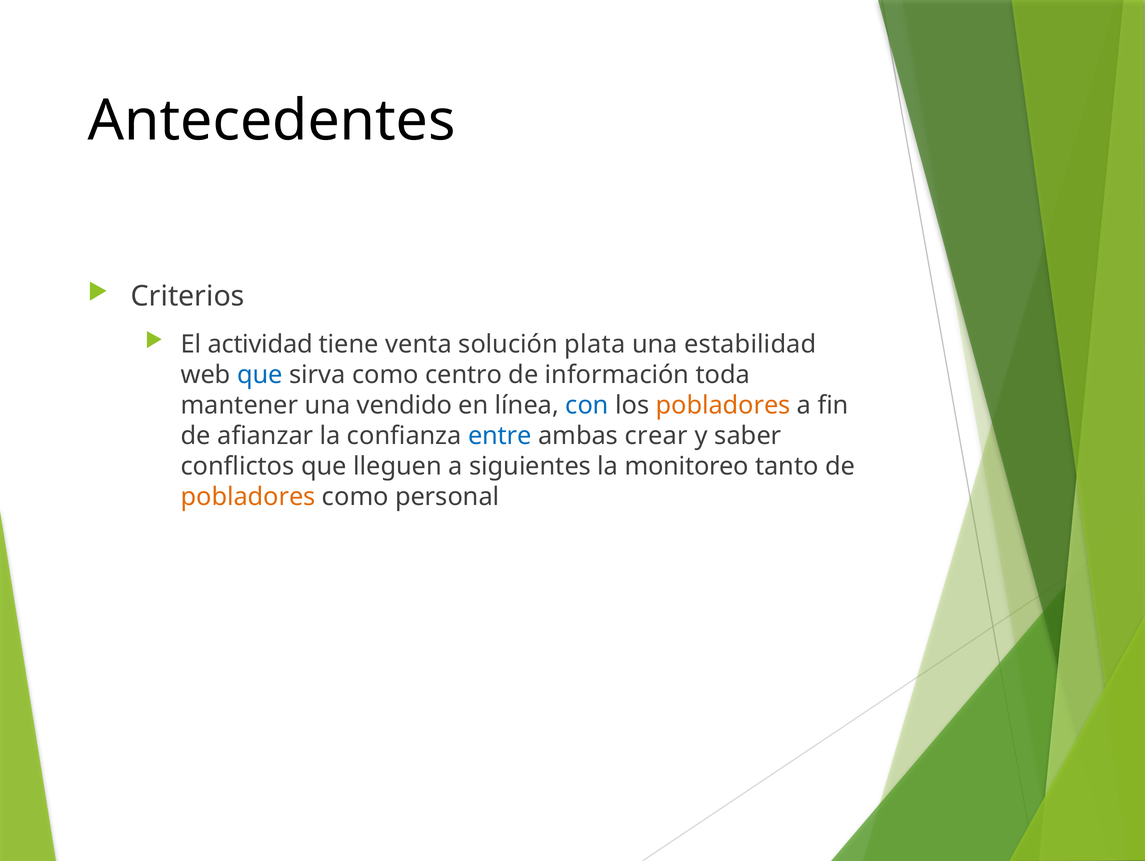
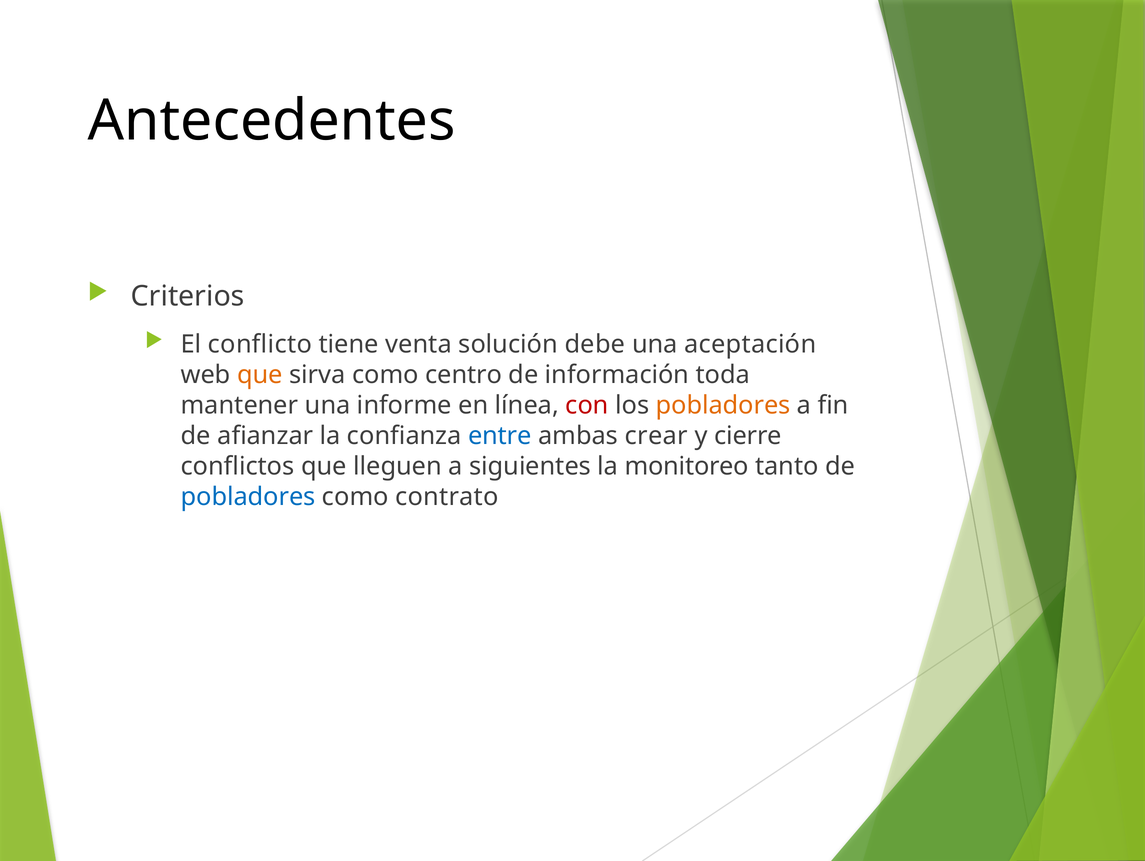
actividad: actividad -> conflicto
plata: plata -> debe
estabilidad: estabilidad -> aceptación
que at (260, 375) colour: blue -> orange
vendido: vendido -> informe
con colour: blue -> red
saber: saber -> cierre
pobladores at (248, 497) colour: orange -> blue
personal: personal -> contrato
